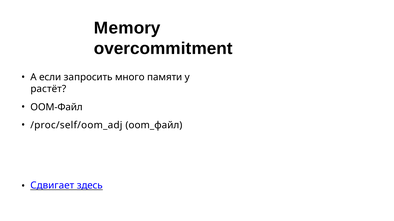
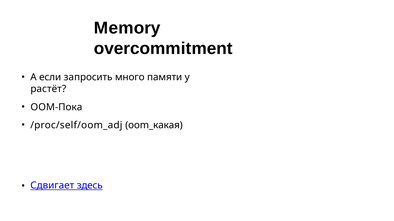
OOM-Файл: OOM-Файл -> OOM-Пока
oom_файл: oom_файл -> oom_какая
